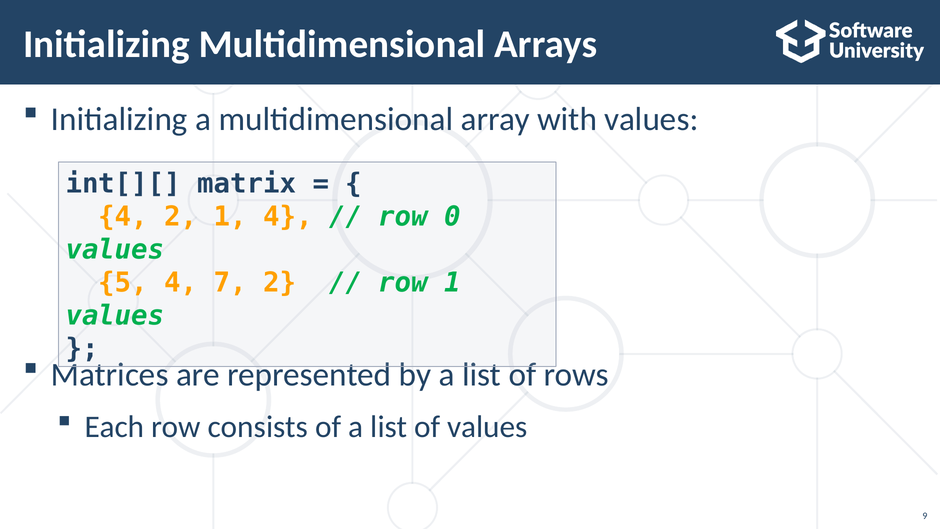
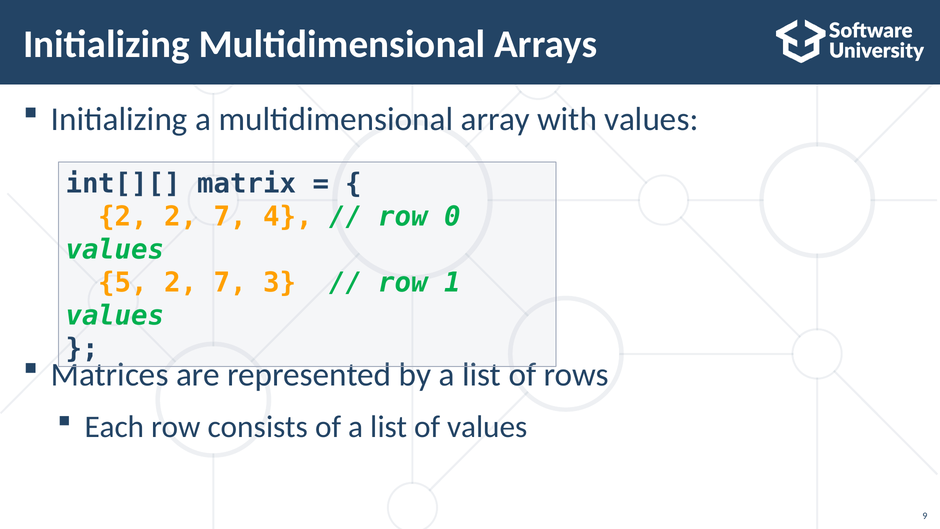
4 at (123, 217): 4 -> 2
1 at (230, 217): 1 -> 7
5 4: 4 -> 2
7 2: 2 -> 3
